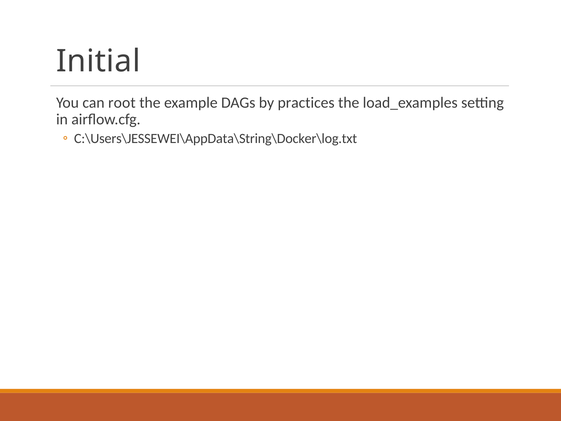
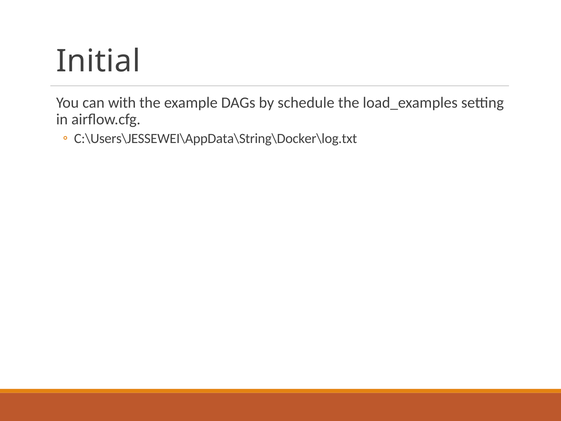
root: root -> with
practices: practices -> schedule
